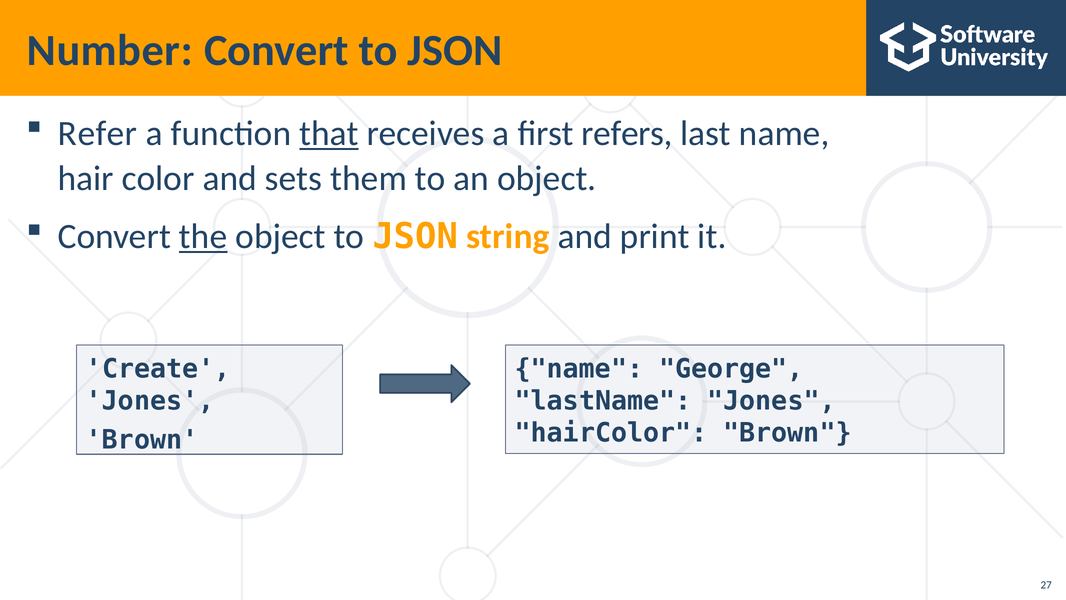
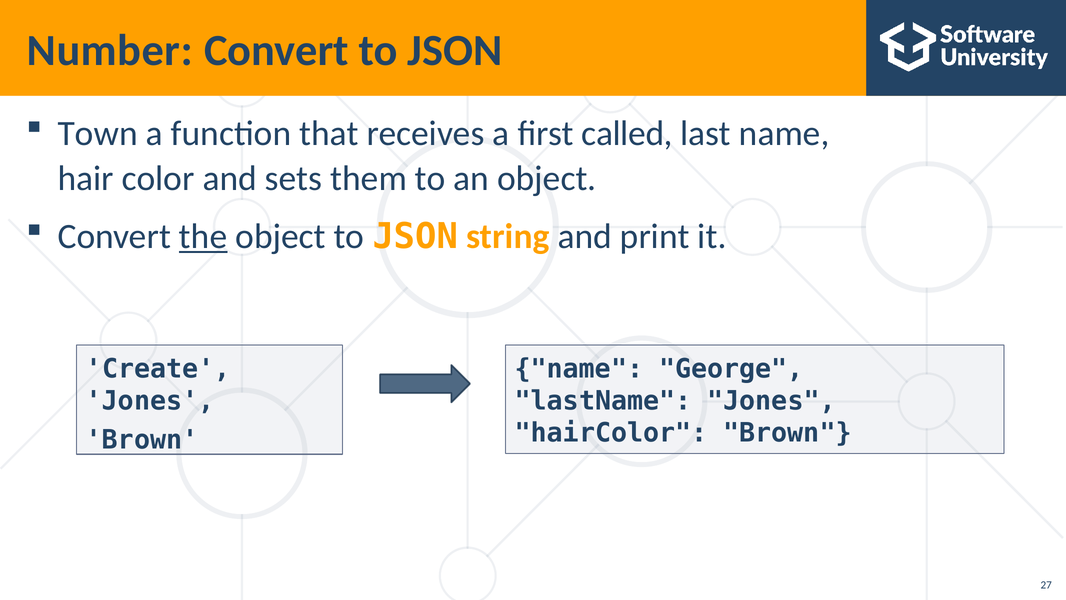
Refer: Refer -> Town
that underline: present -> none
refers: refers -> called
